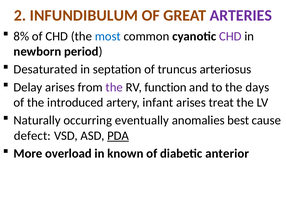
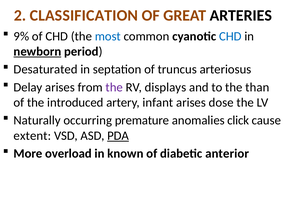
INFUNDIBULUM: INFUNDIBULUM -> CLASSIFICATION
ARTERIES colour: purple -> black
8%: 8% -> 9%
CHD at (230, 36) colour: purple -> blue
newborn underline: none -> present
function: function -> displays
days: days -> than
treat: treat -> dose
eventually: eventually -> premature
best: best -> click
defect: defect -> extent
